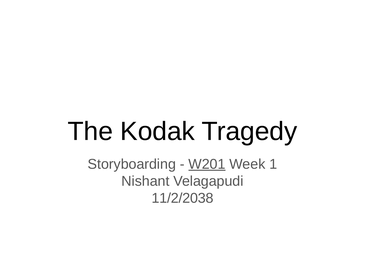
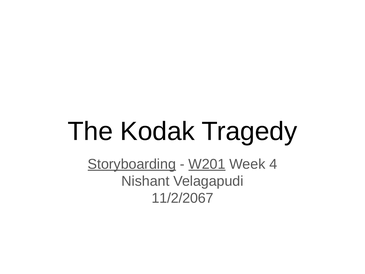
Storyboarding underline: none -> present
1: 1 -> 4
11/2/2038: 11/2/2038 -> 11/2/2067
